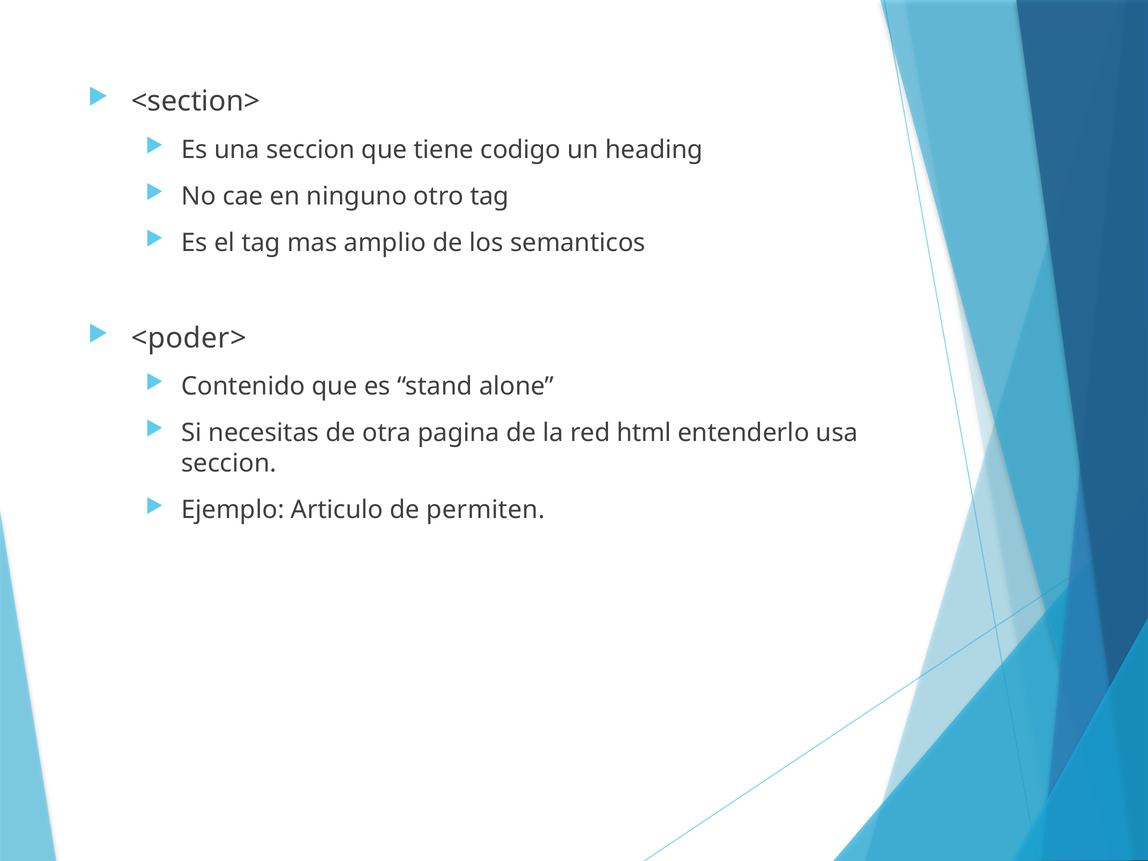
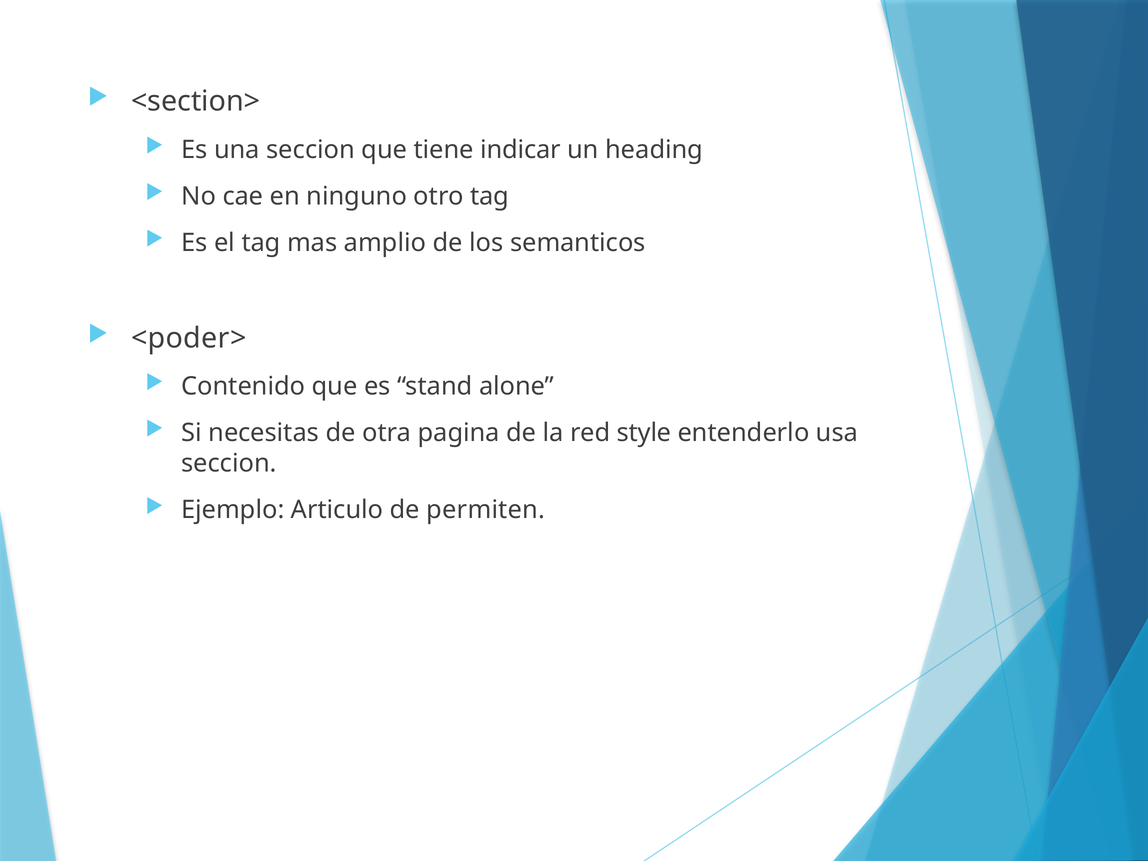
codigo: codigo -> indicar
html: html -> style
